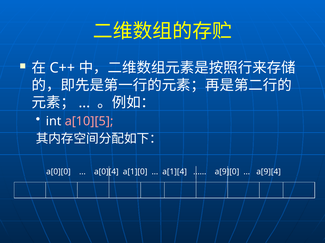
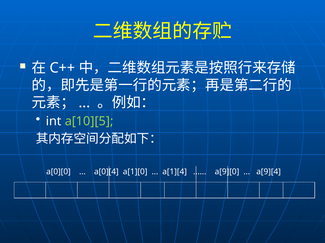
a[10][5 colour: pink -> light green
